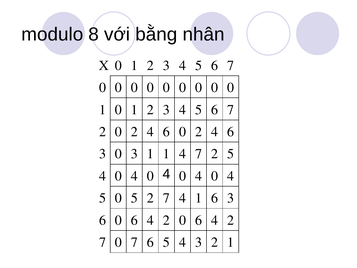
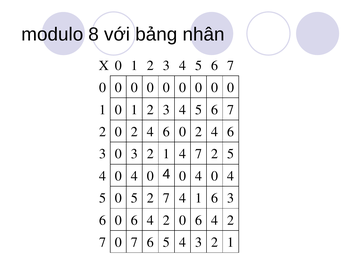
bằng: bằng -> bảng
0 3 1: 1 -> 2
